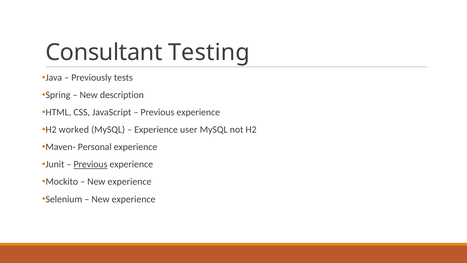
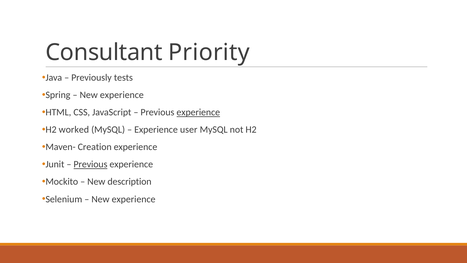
Testing: Testing -> Priority
description at (122, 95): description -> experience
experience at (198, 112) underline: none -> present
Personal: Personal -> Creation
experience at (130, 182): experience -> description
